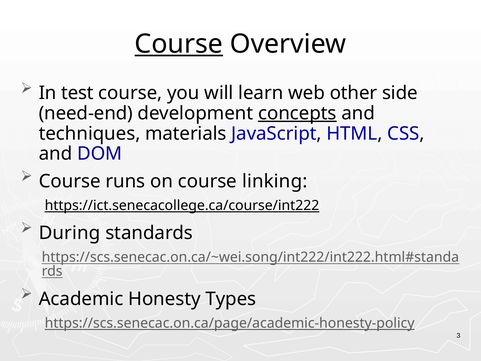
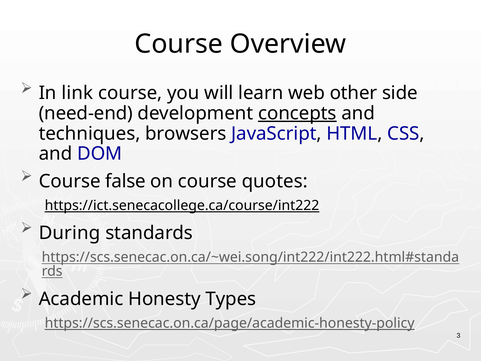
Course at (179, 44) underline: present -> none
test: test -> link
materials: materials -> browsers
runs: runs -> false
linking: linking -> quotes
